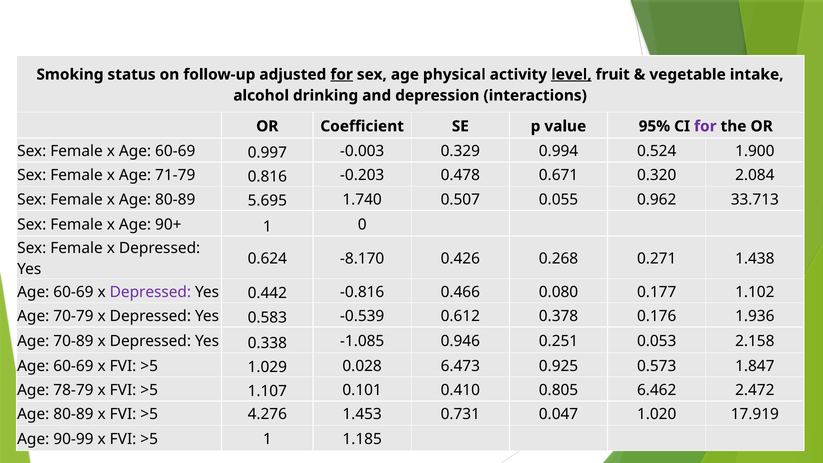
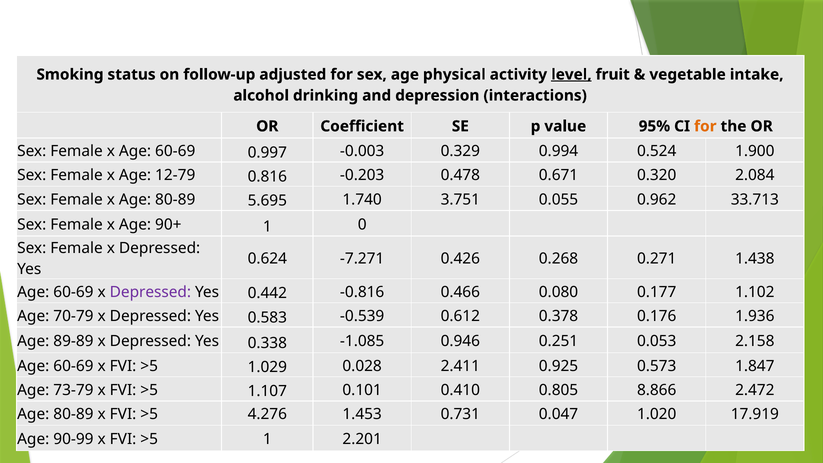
for at (342, 75) underline: present -> none
for at (705, 126) colour: purple -> orange
71-79: 71-79 -> 12-79
0.507: 0.507 -> 3.751
-8.170: -8.170 -> -7.271
70-89: 70-89 -> 89-89
6.473: 6.473 -> 2.411
78-79: 78-79 -> 73-79
6.462: 6.462 -> 8.866
1.185: 1.185 -> 2.201
